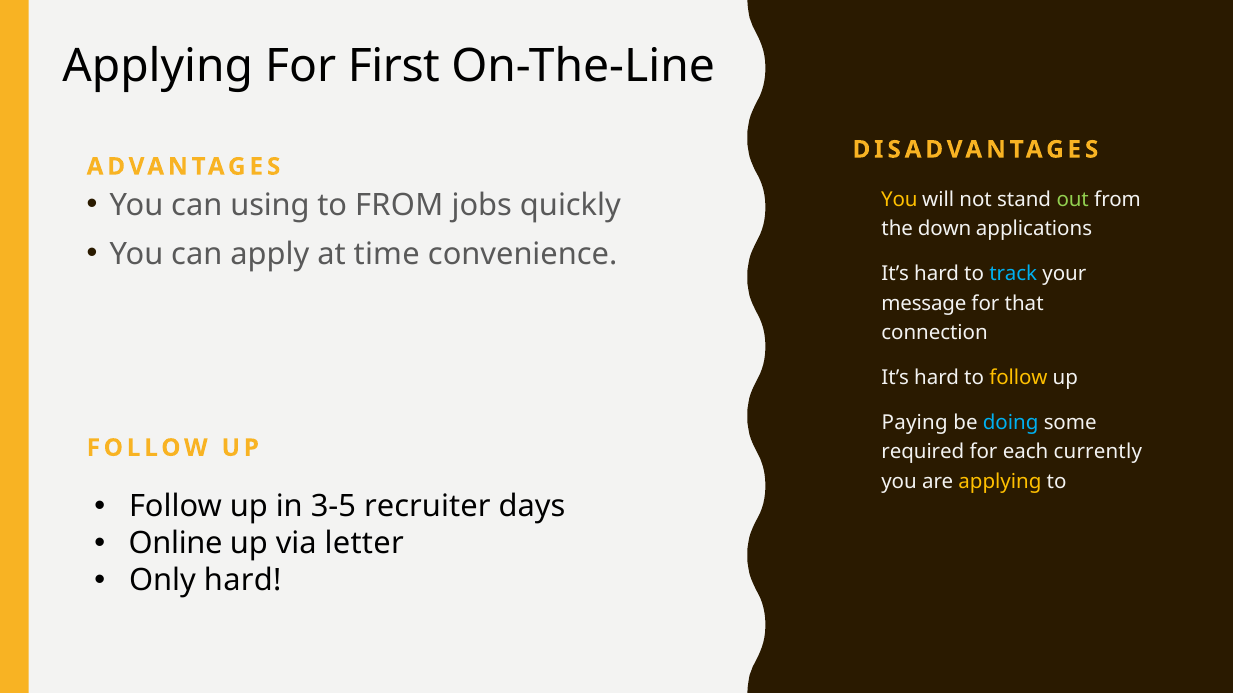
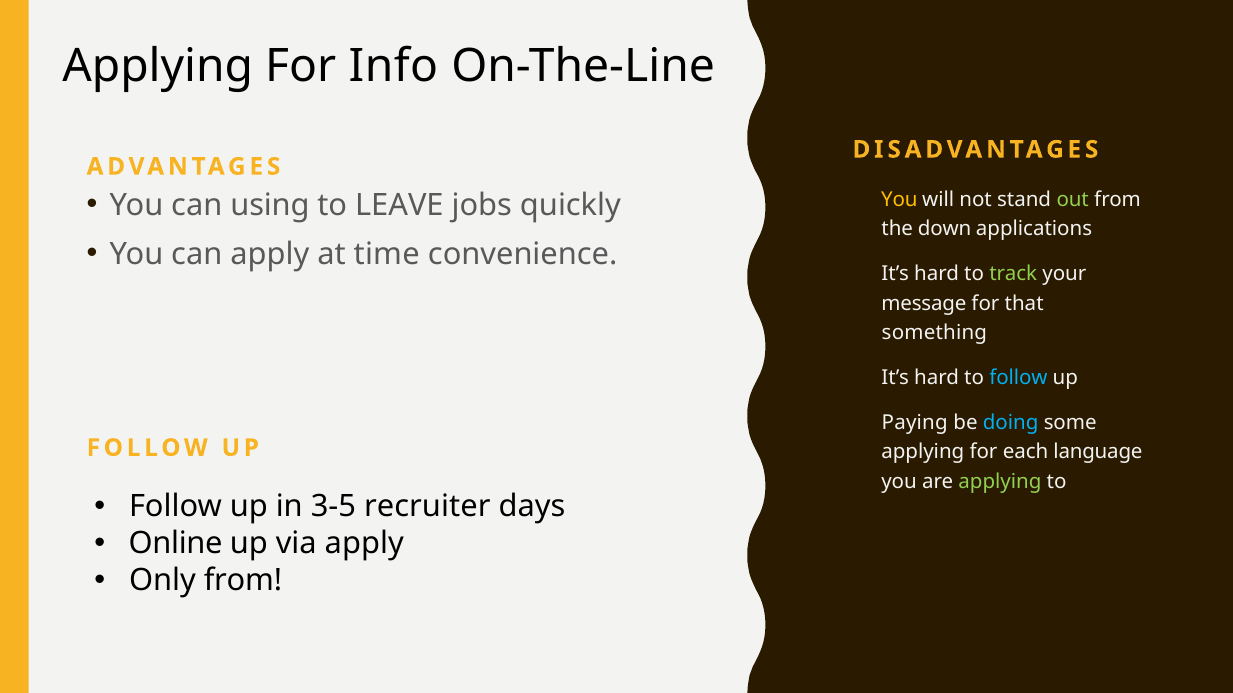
First: First -> Info
to FROM: FROM -> LEAVE
track colour: light blue -> light green
connection: connection -> something
follow at (1018, 378) colour: yellow -> light blue
required at (923, 453): required -> applying
currently: currently -> language
applying at (1000, 482) colour: yellow -> light green
via letter: letter -> apply
Only hard: hard -> from
